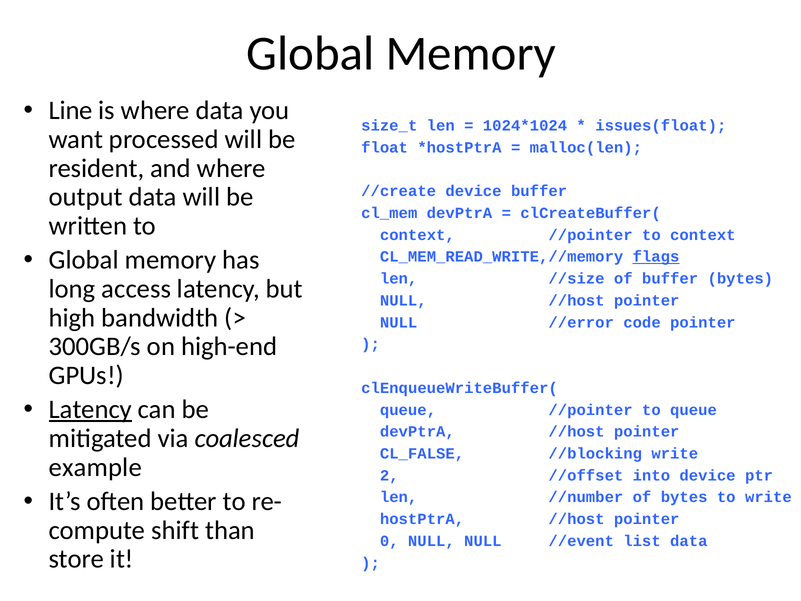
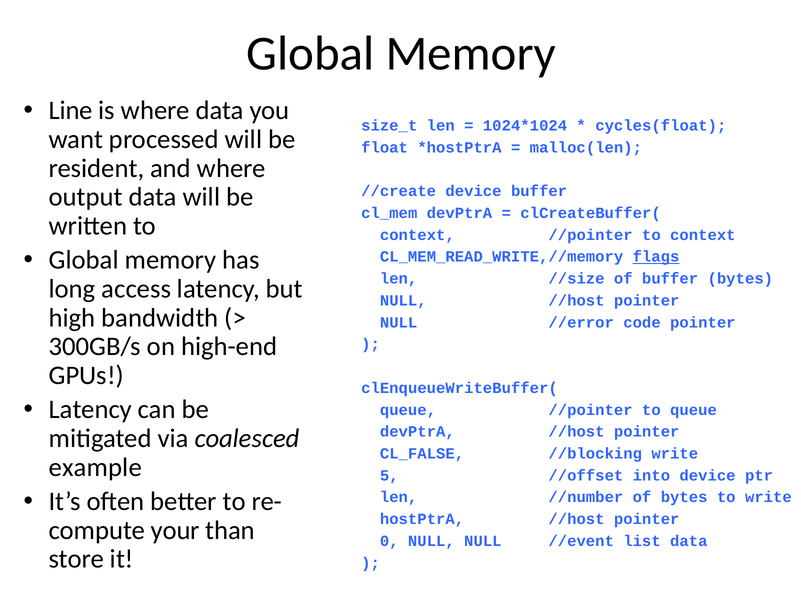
issues(float: issues(float -> cycles(float
Latency at (90, 409) underline: present -> none
2: 2 -> 5
shift: shift -> your
